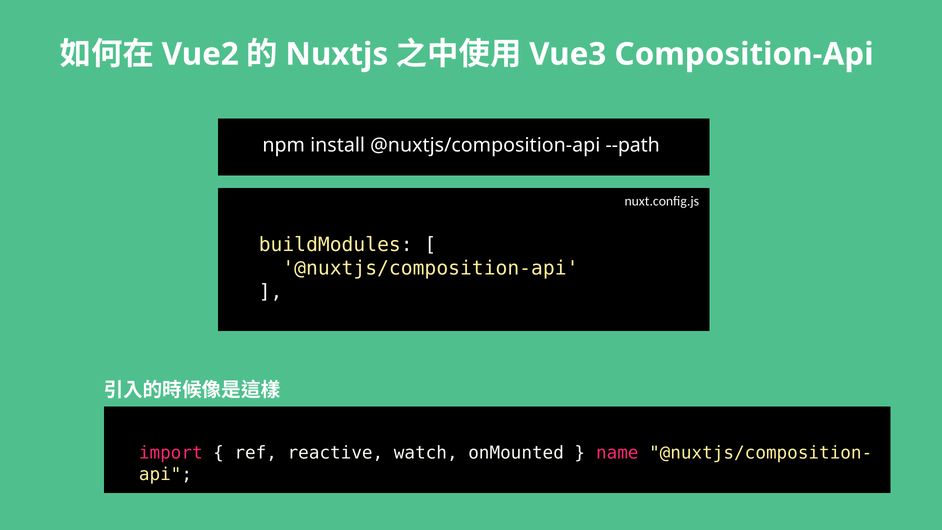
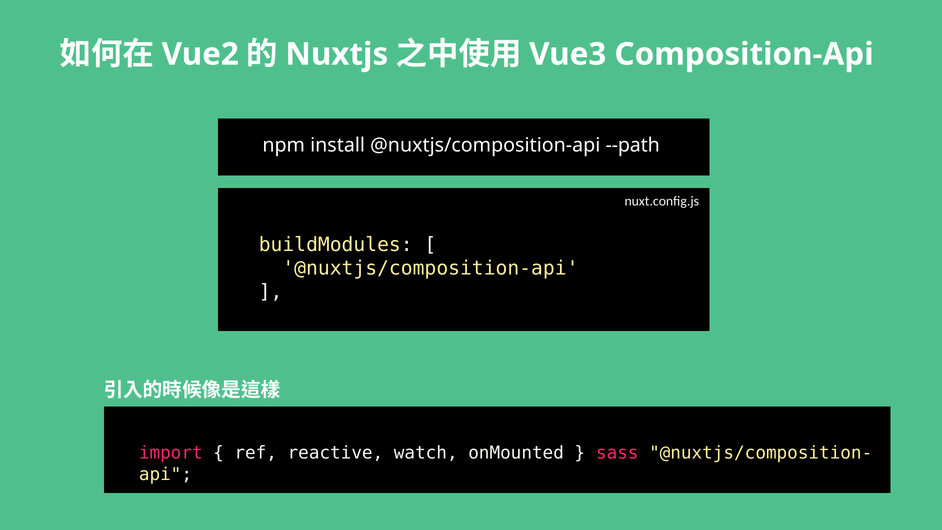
name: name -> sass
